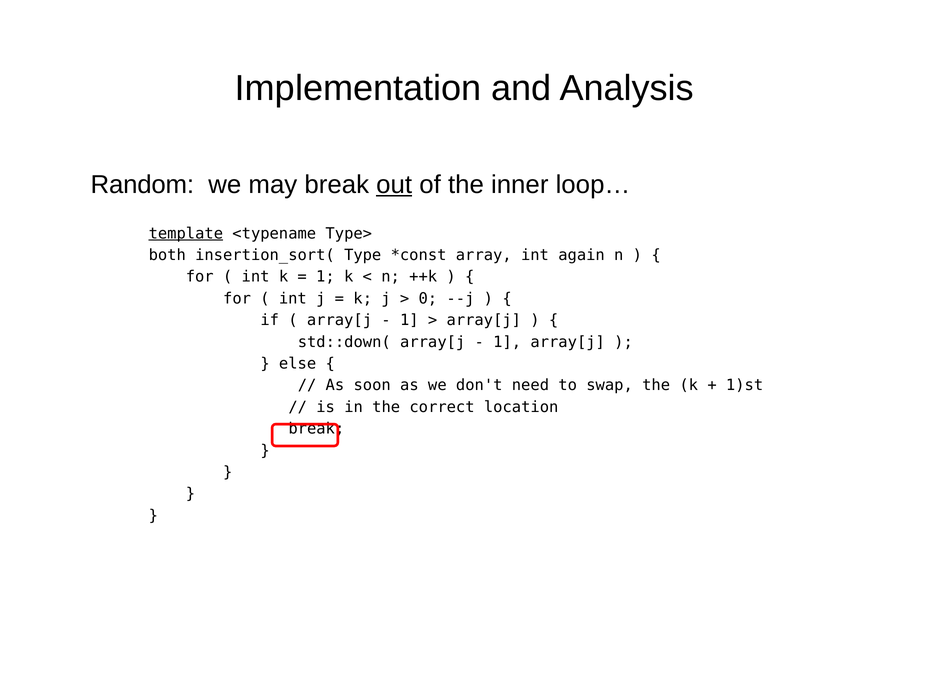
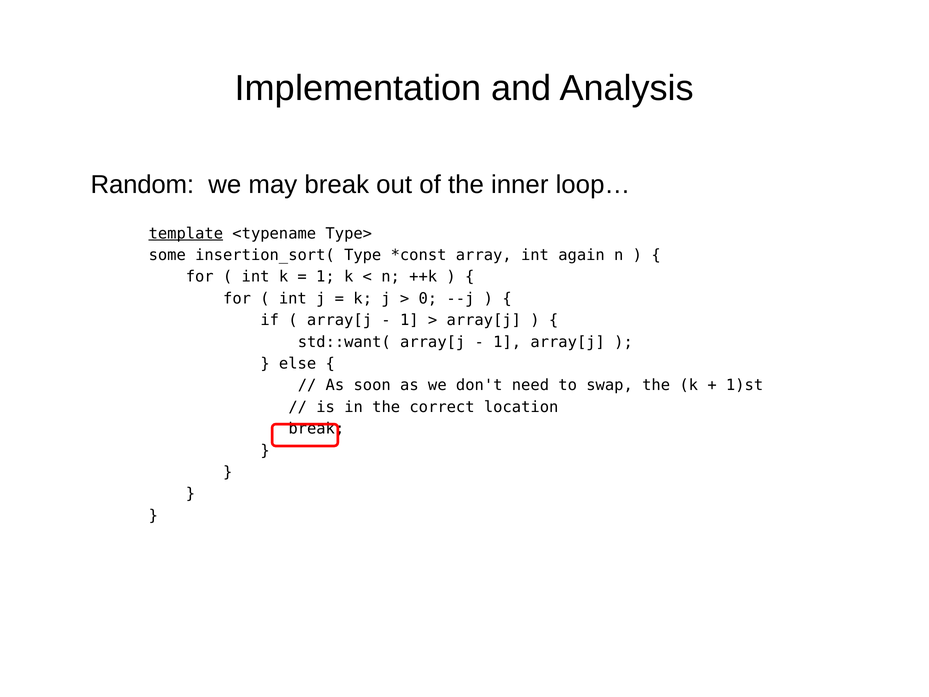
out underline: present -> none
both: both -> some
std::down(: std::down( -> std::want(
